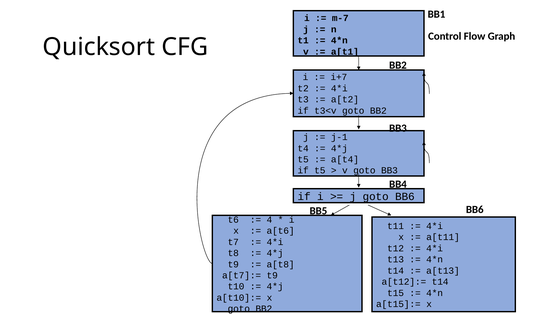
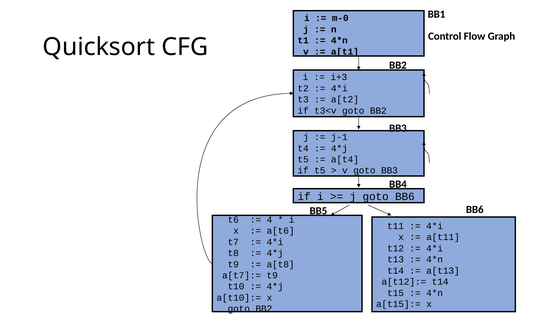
m-7: m-7 -> m-0
i+7: i+7 -> i+3
